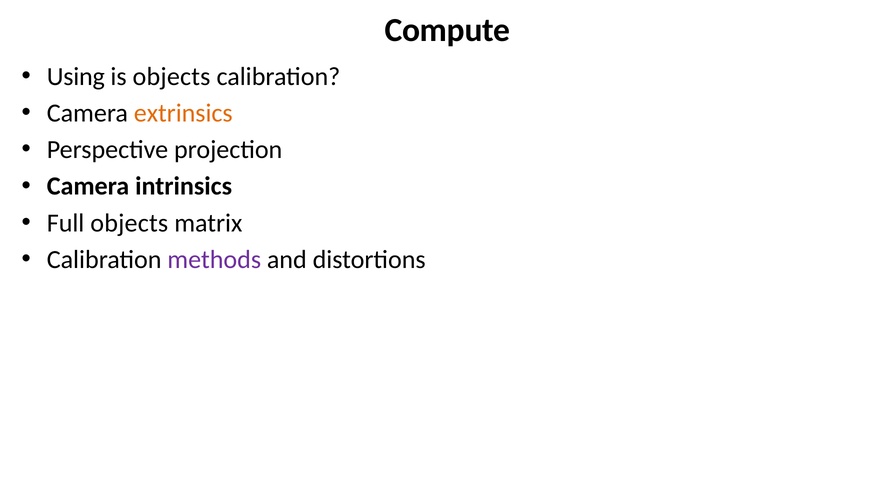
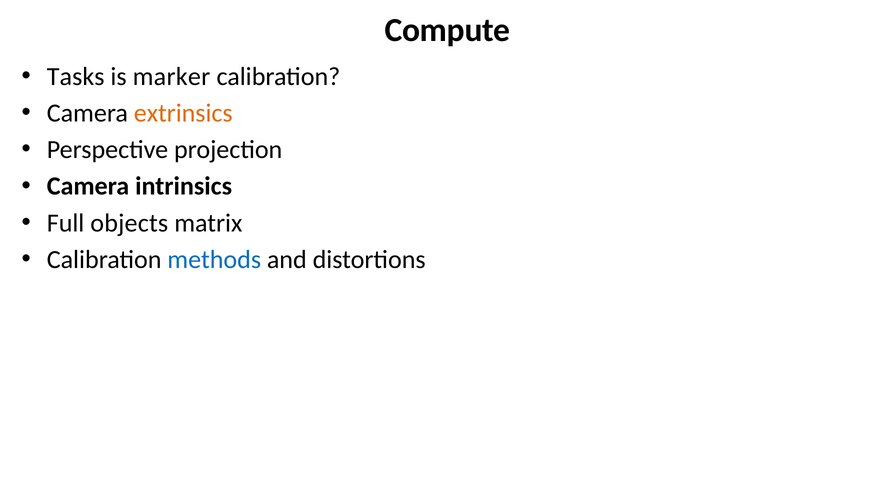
Using: Using -> Tasks
is objects: objects -> marker
methods colour: purple -> blue
